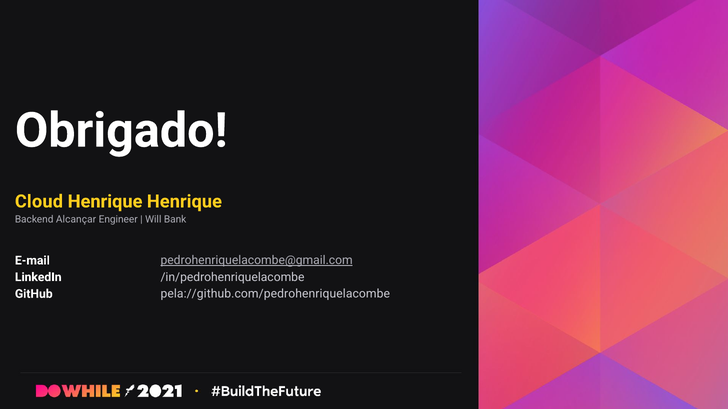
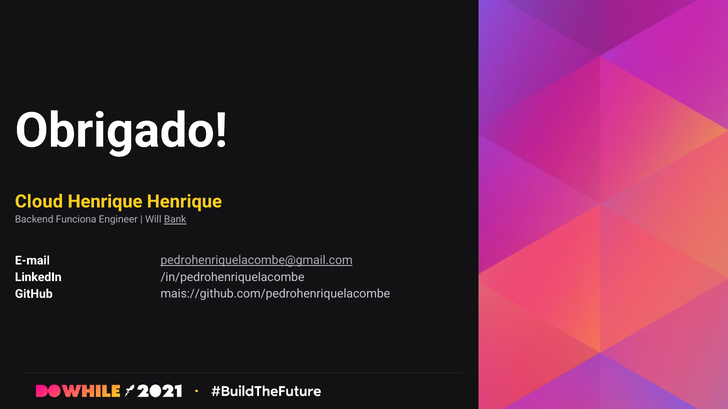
Alcançar: Alcançar -> Funciona
Bank underline: none -> present
pela://github.com/pedrohenriquelacombe: pela://github.com/pedrohenriquelacombe -> mais://github.com/pedrohenriquelacombe
